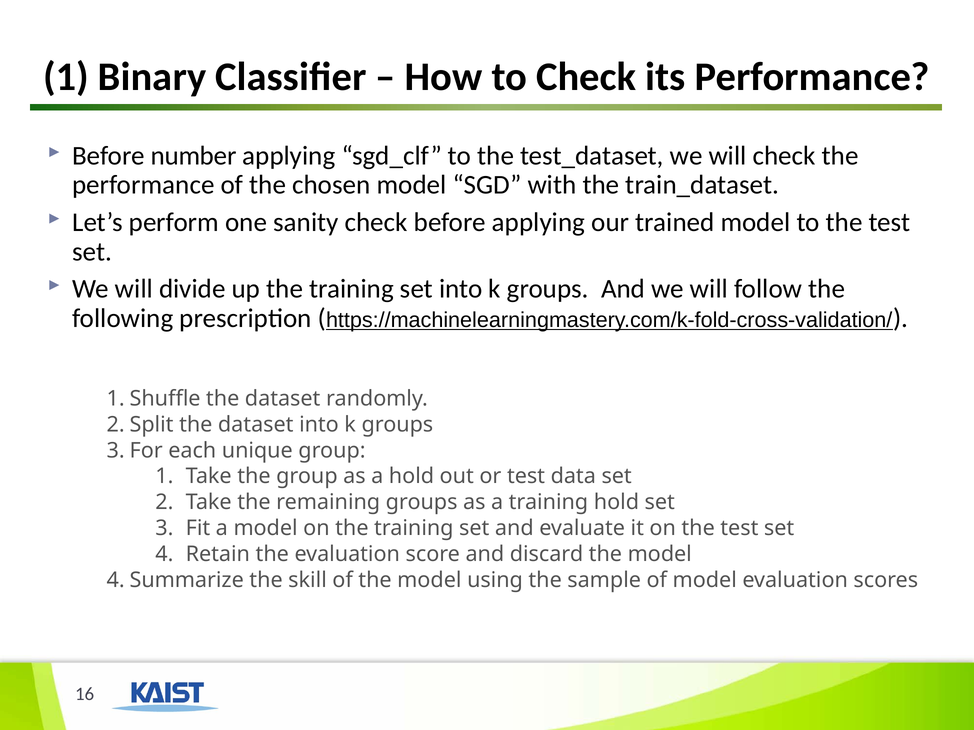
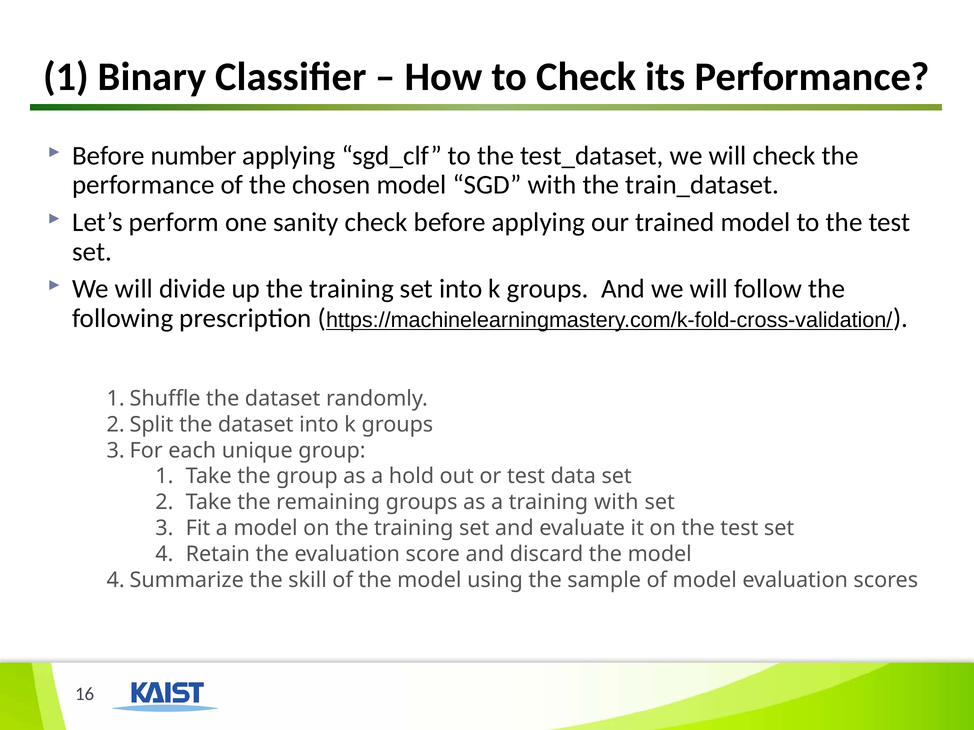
training hold: hold -> with
